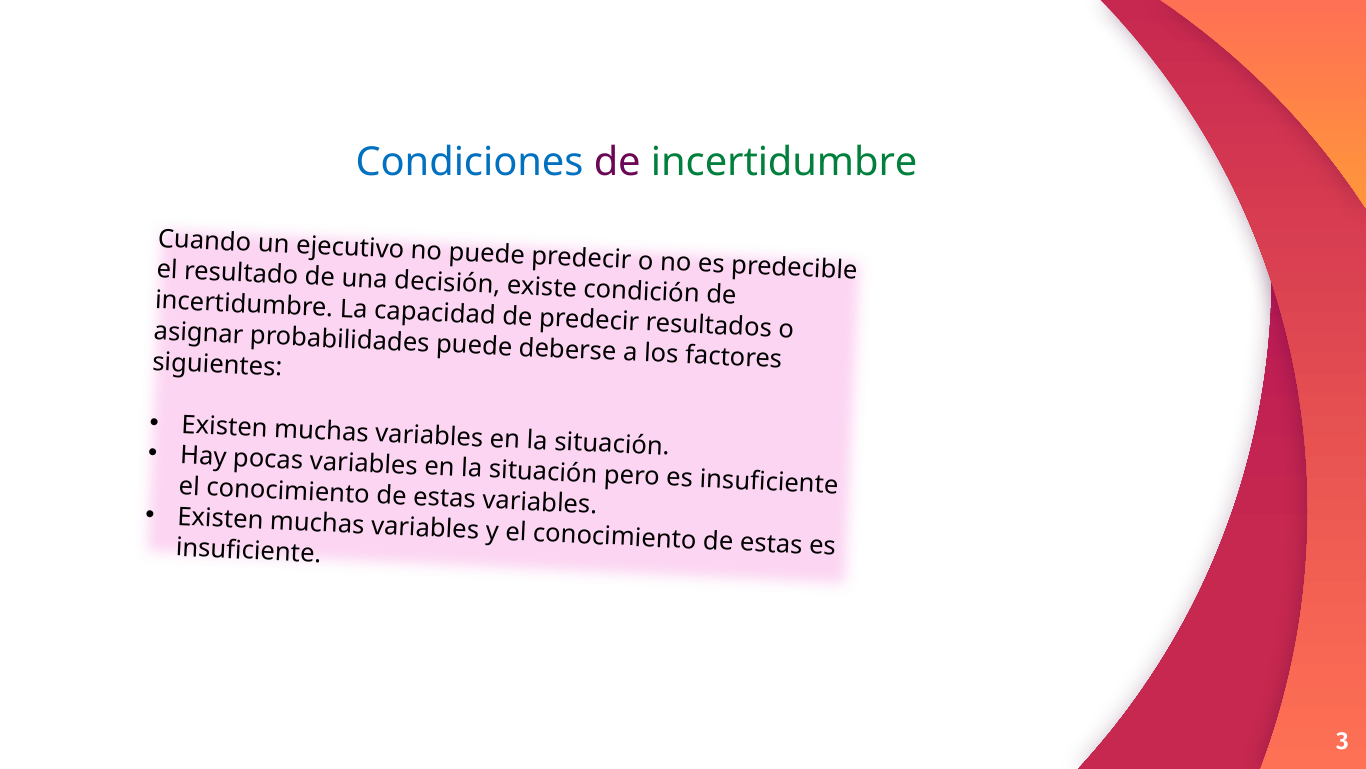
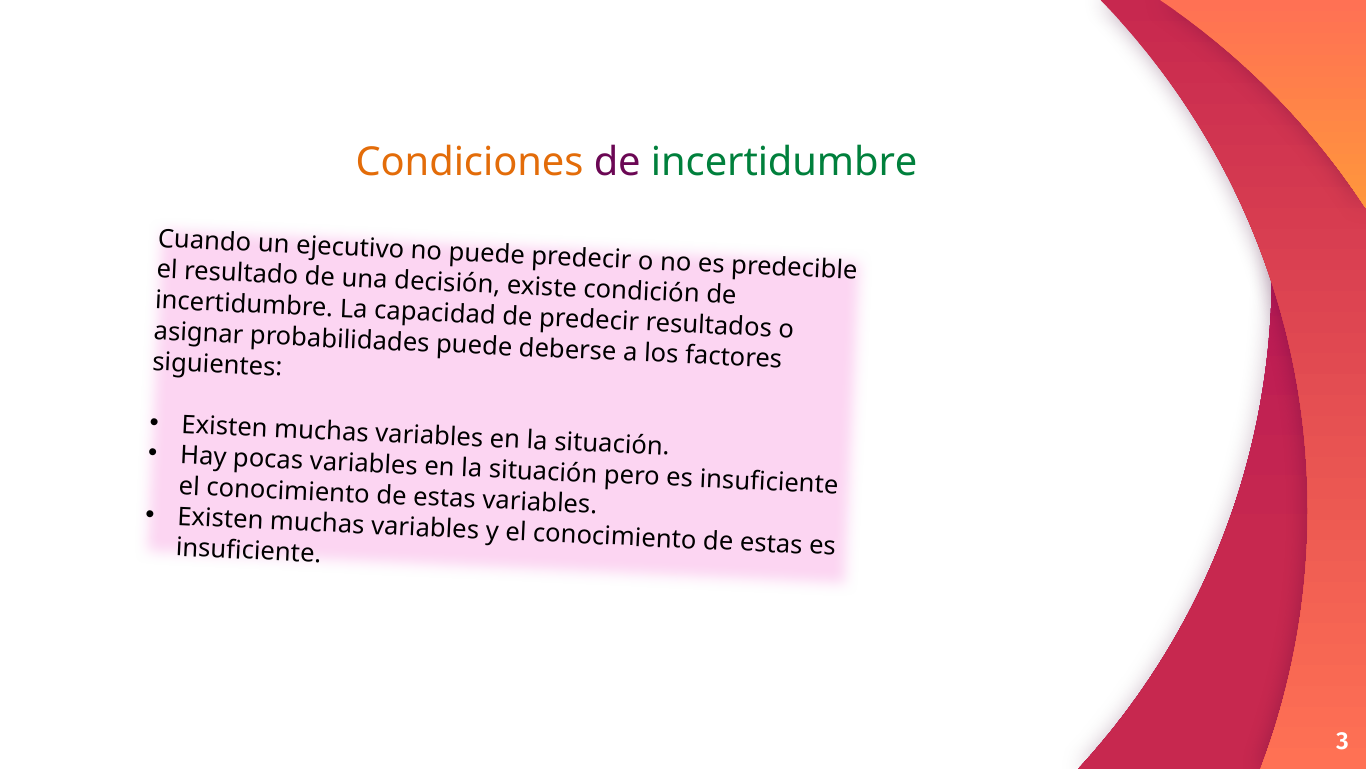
Condiciones colour: blue -> orange
